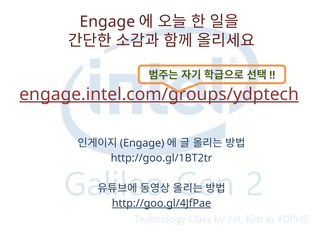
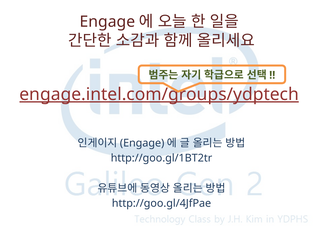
http://goo.gl/4JfPae underline: present -> none
